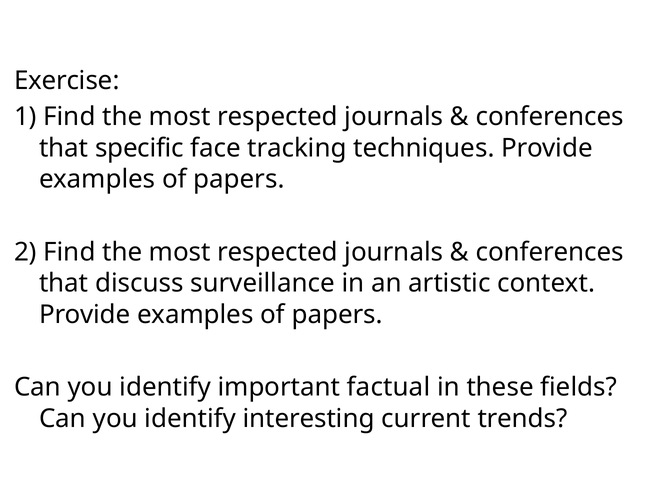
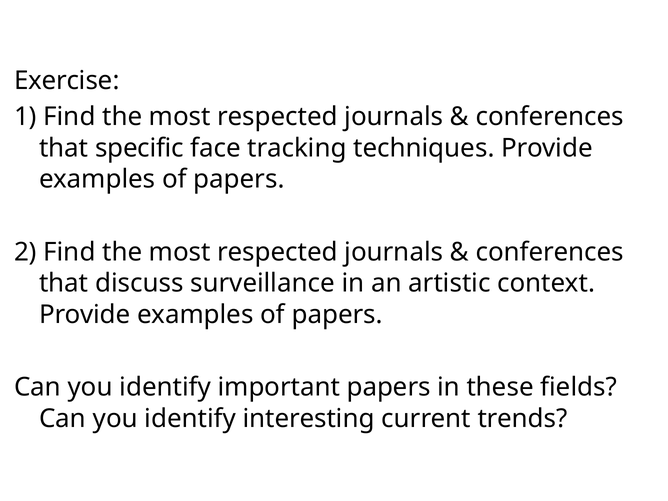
important factual: factual -> papers
